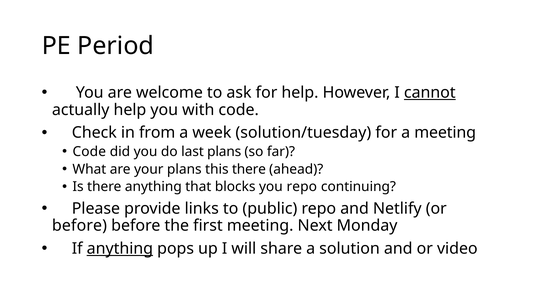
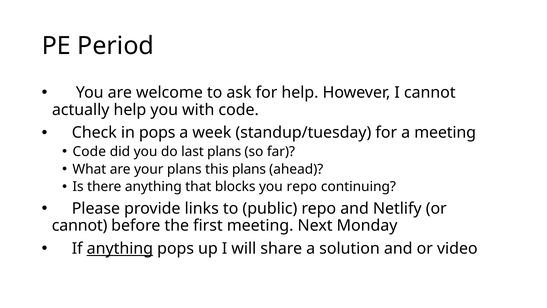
cannot at (430, 92) underline: present -> none
in from: from -> pops
solution/tuesday: solution/tuesday -> standup/tuesday
this there: there -> plans
before at (79, 225): before -> cannot
